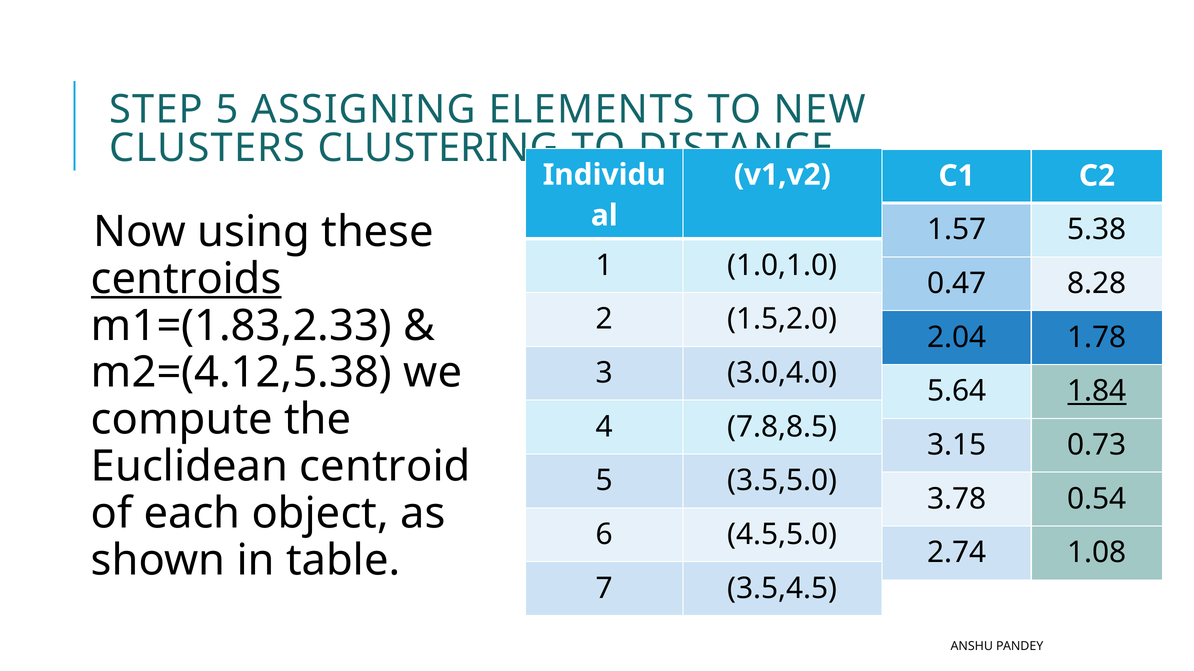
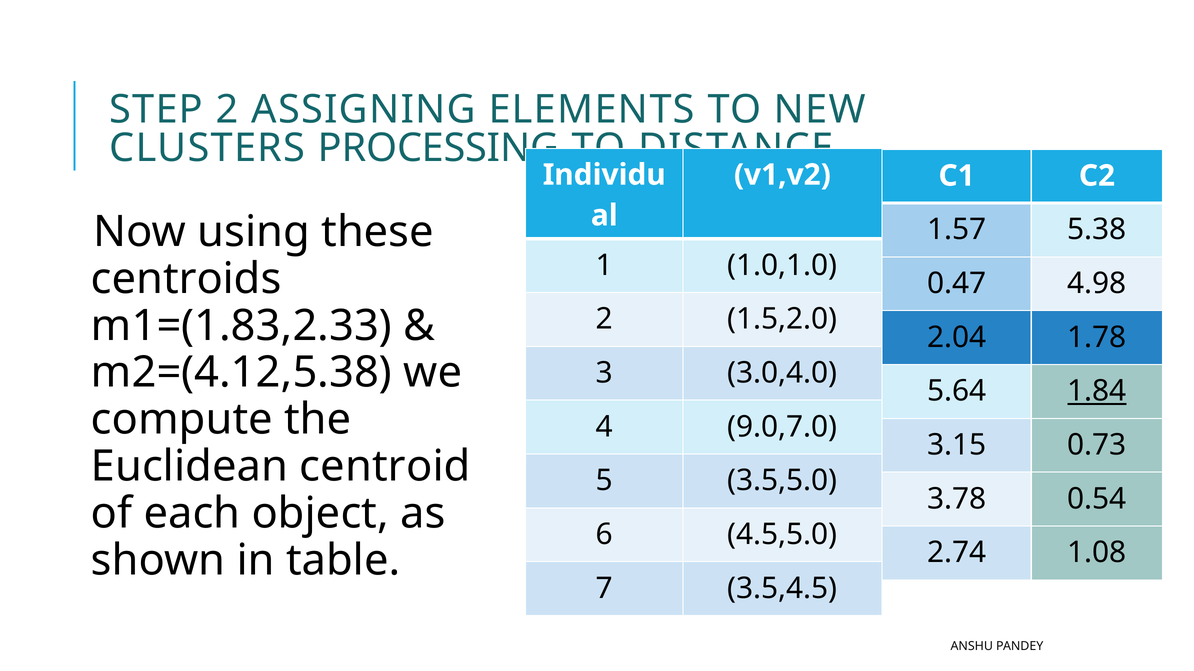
STEP 5: 5 -> 2
CLUSTERING: CLUSTERING -> PROCESSING
centroids underline: present -> none
8.28: 8.28 -> 4.98
7.8,8.5: 7.8,8.5 -> 9.0,7.0
